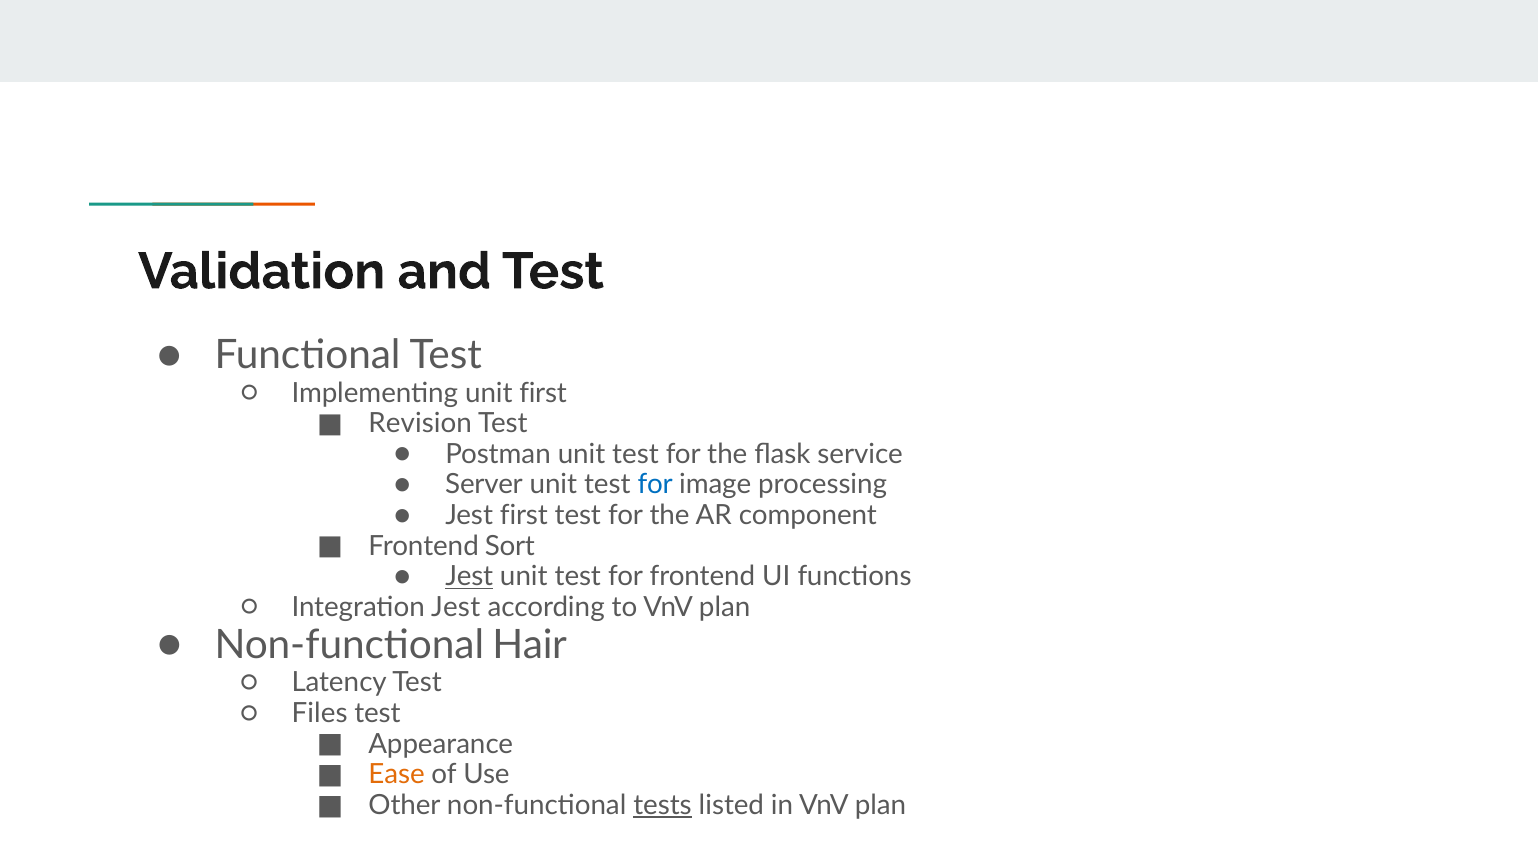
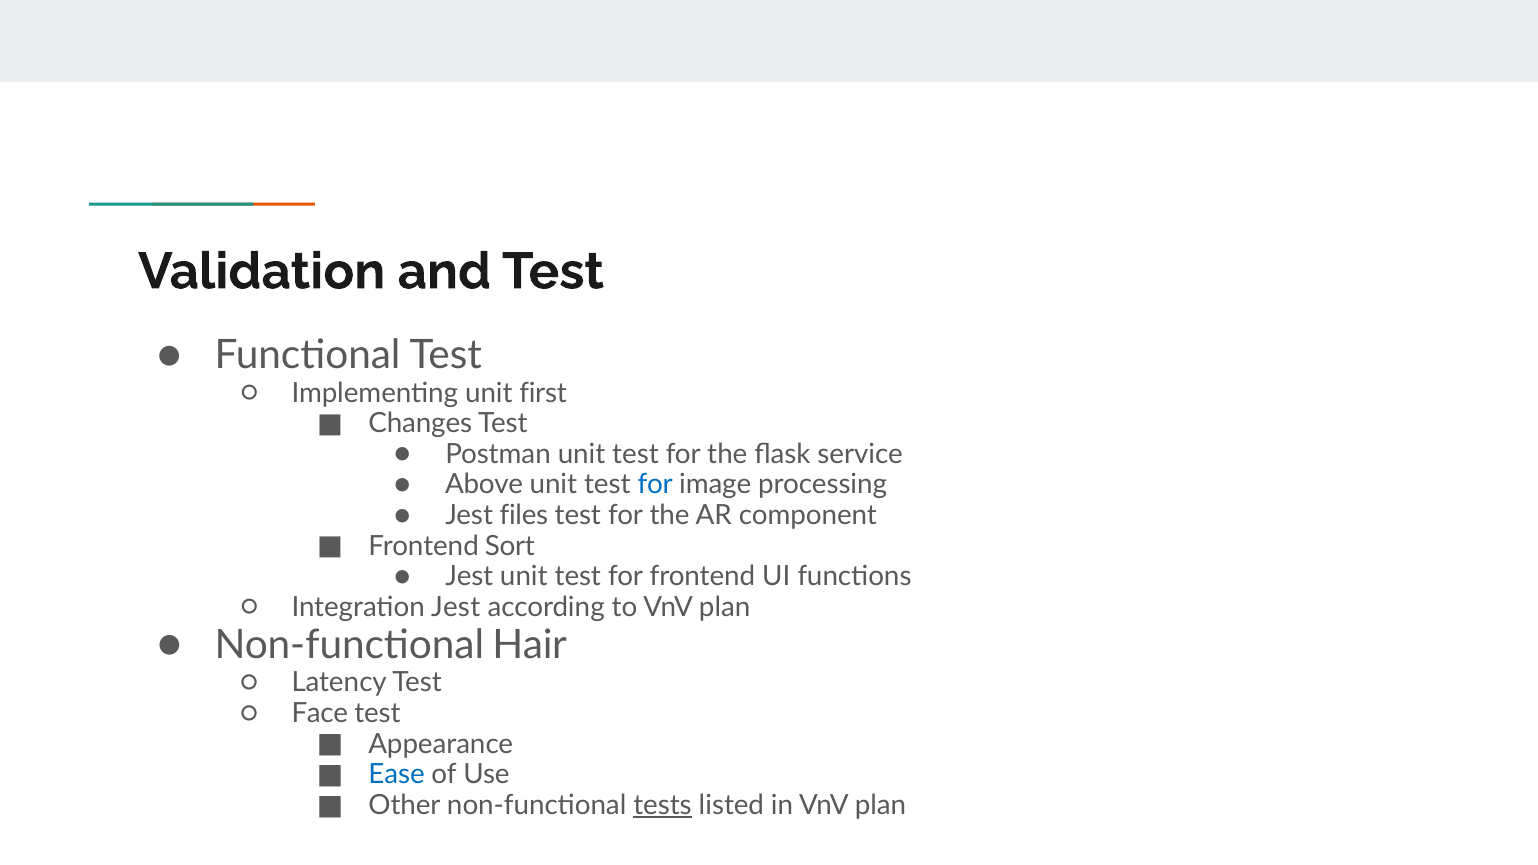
Revision: Revision -> Changes
Server: Server -> Above
Jest first: first -> files
Jest at (469, 577) underline: present -> none
Files: Files -> Face
Ease colour: orange -> blue
